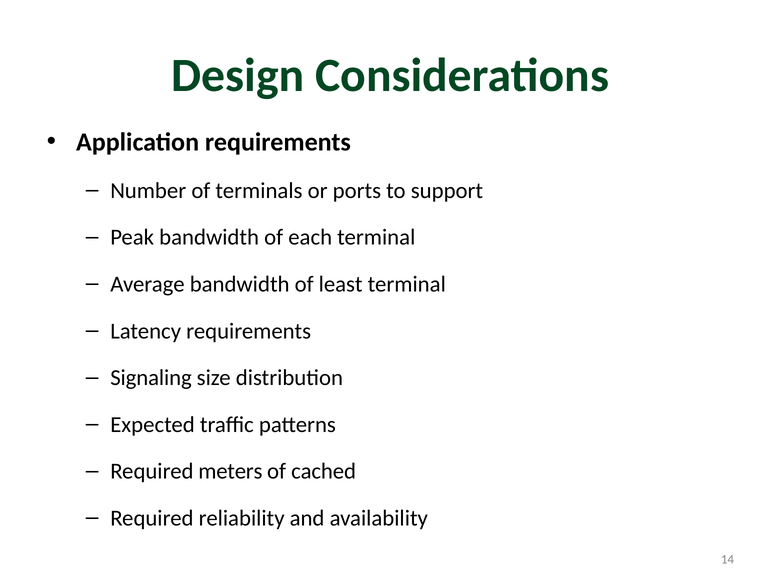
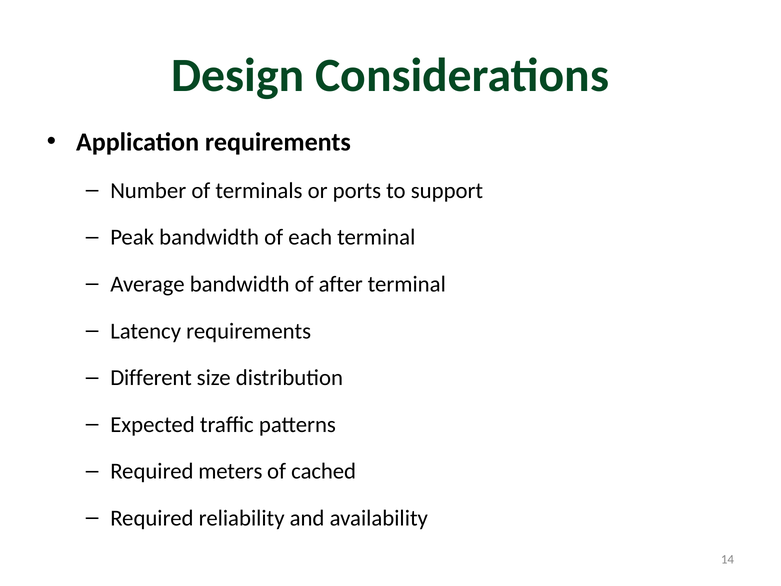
least: least -> after
Signaling: Signaling -> Different
